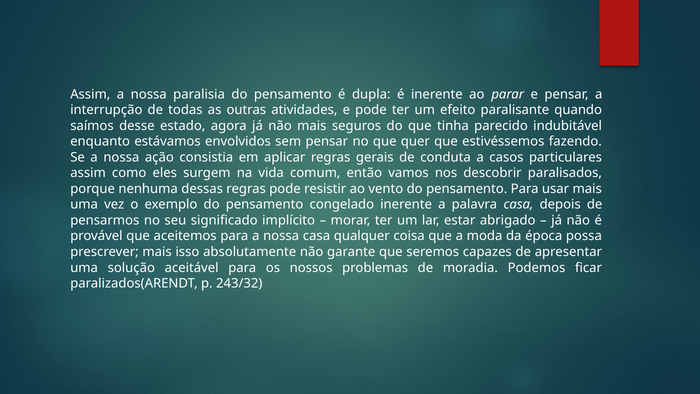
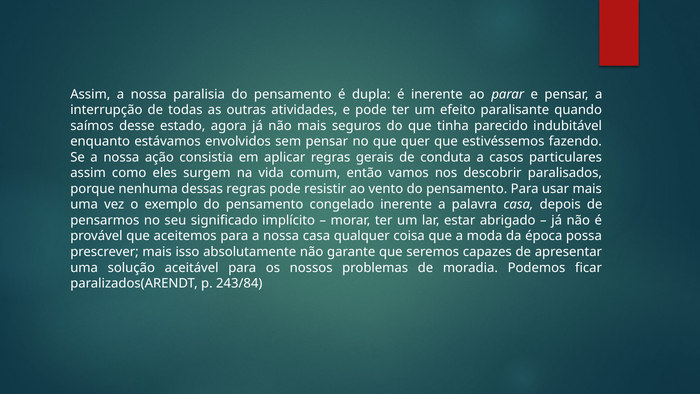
243/32: 243/32 -> 243/84
